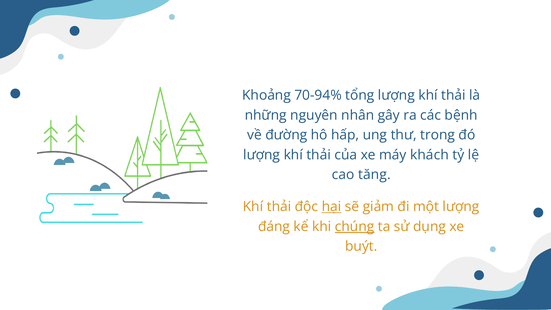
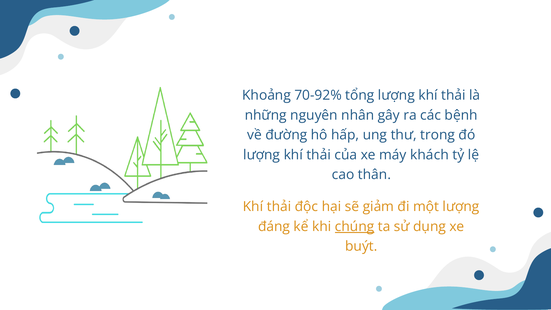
70-94%: 70-94% -> 70-92%
tăng: tăng -> thân
hại underline: present -> none
